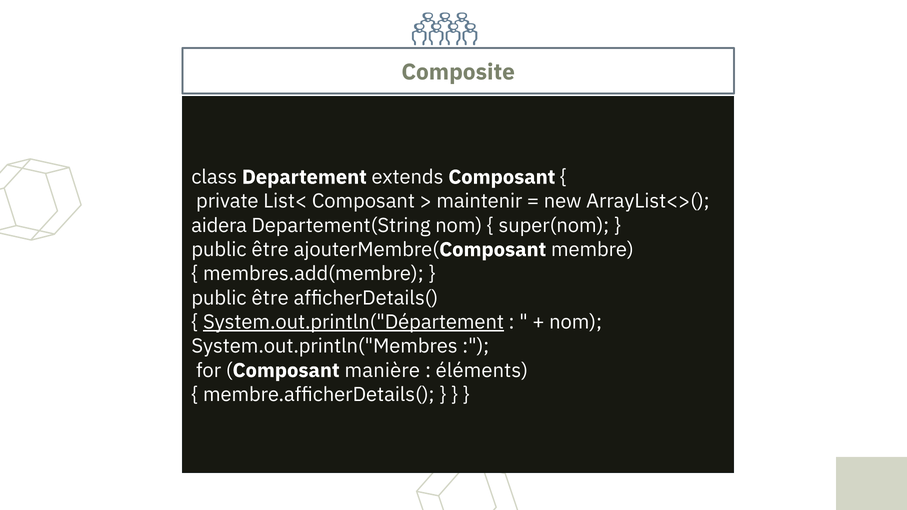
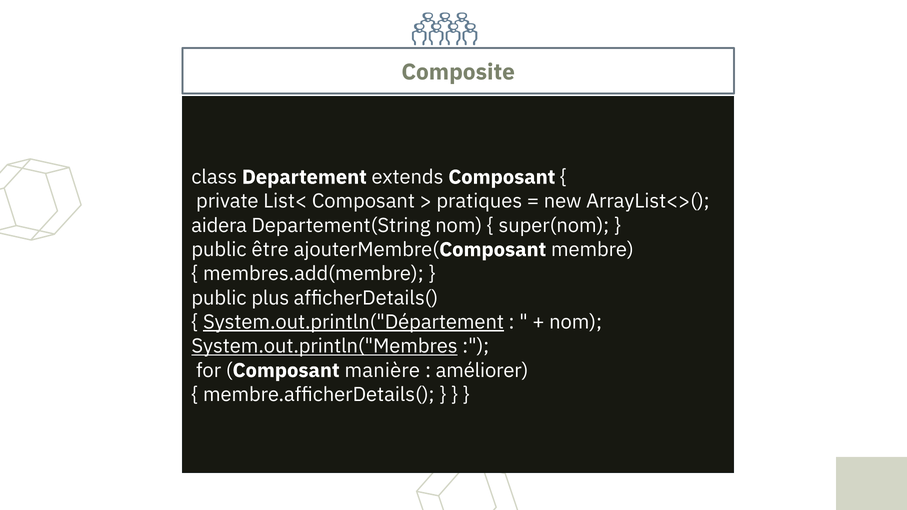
maintenir: maintenir -> pratiques
être at (270, 298): être -> plus
System.out.println("Membres underline: none -> present
éléments: éléments -> améliorer
